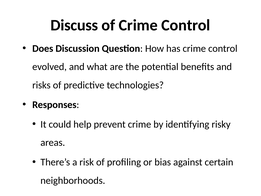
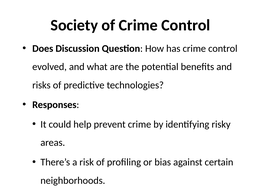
Discuss: Discuss -> Society
